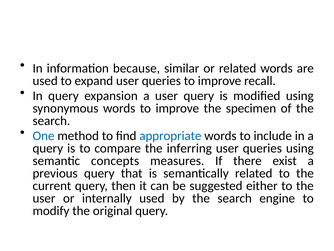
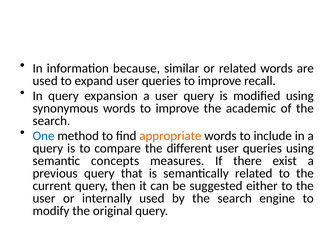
specimen: specimen -> academic
appropriate colour: blue -> orange
inferring: inferring -> different
